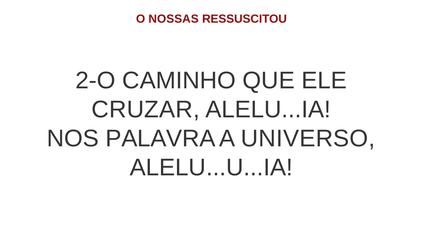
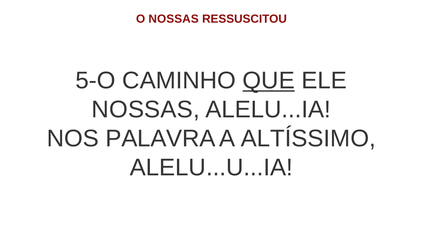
2-O: 2-O -> 5-O
QUE underline: none -> present
CRUZAR at (146, 110): CRUZAR -> NOSSAS
UNIVERSO: UNIVERSO -> ALTÍSSIMO
